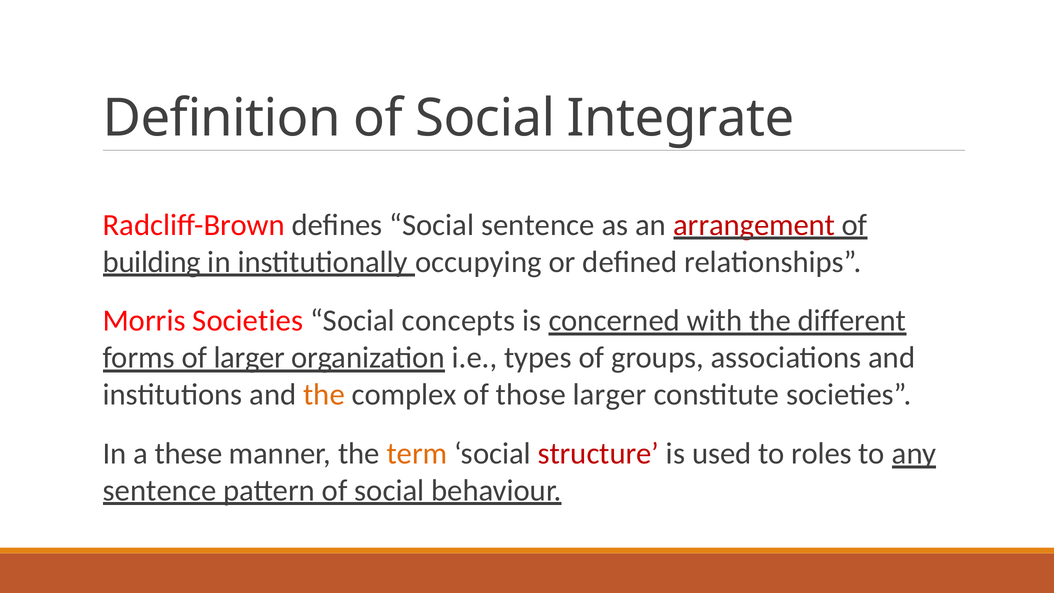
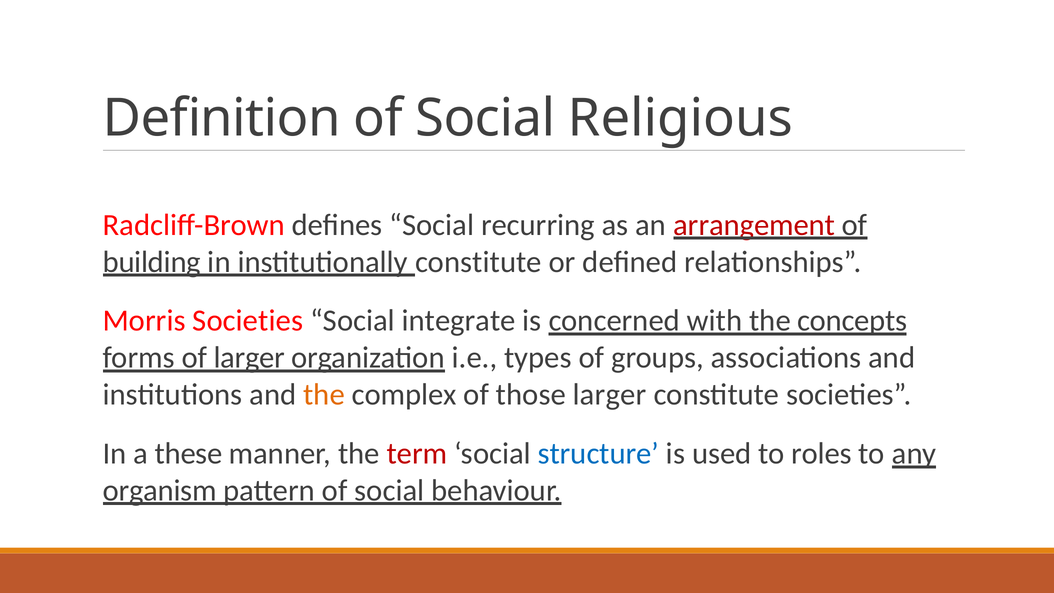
Integrate: Integrate -> Religious
Social sentence: sentence -> recurring
institutionally occupying: occupying -> constitute
concepts: concepts -> integrate
different: different -> concepts
term colour: orange -> red
structure colour: red -> blue
sentence at (160, 490): sentence -> organism
